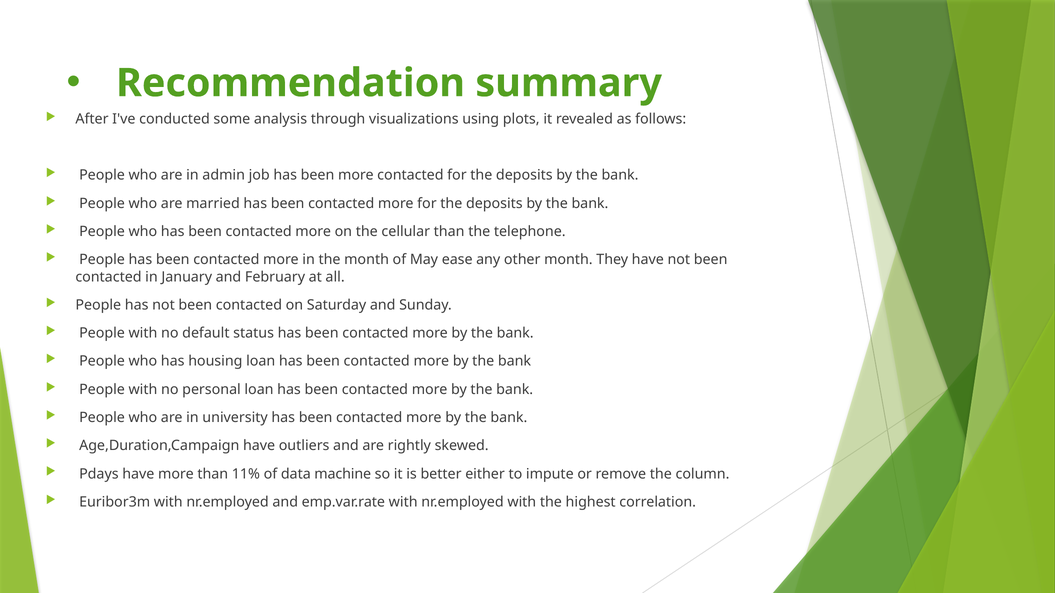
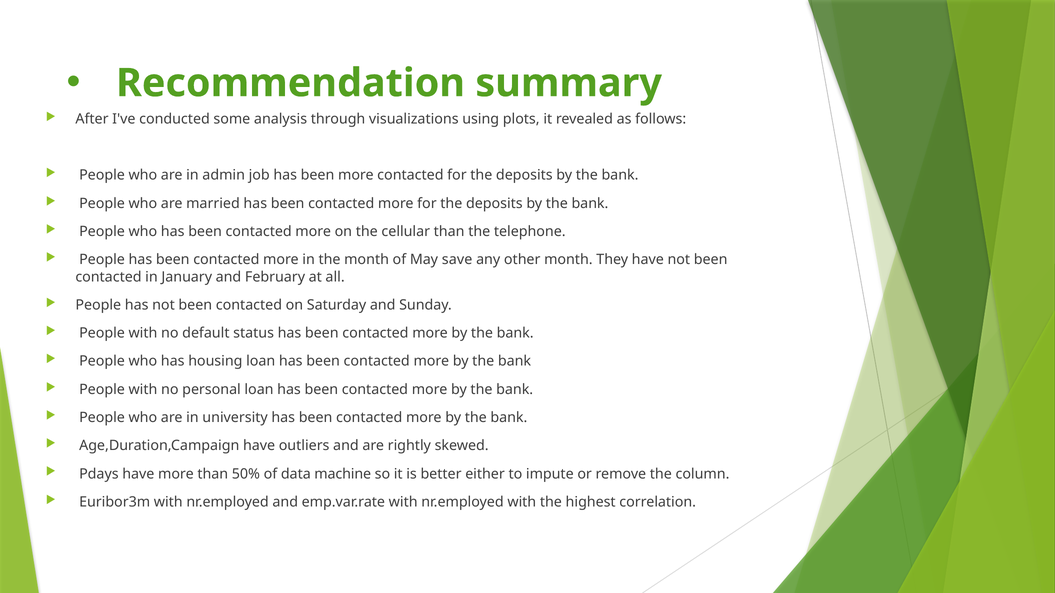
ease: ease -> save
11%: 11% -> 50%
